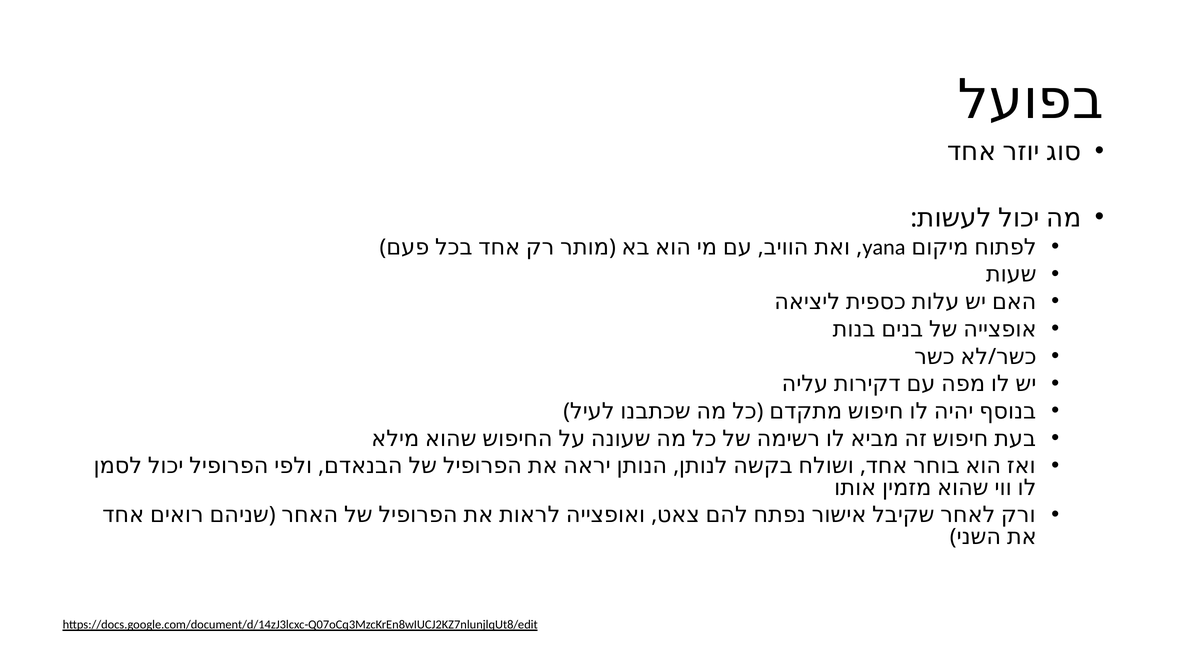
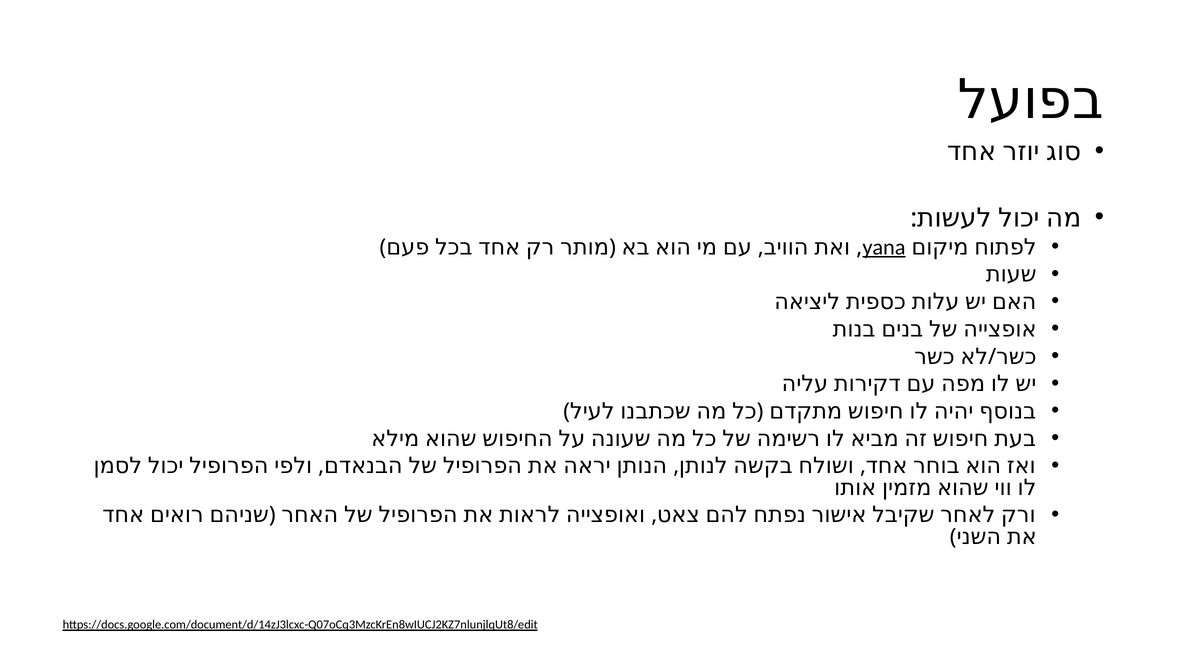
yana underline: none -> present
